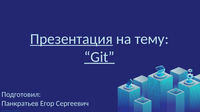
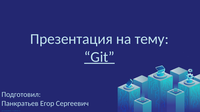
Презентация underline: present -> none
